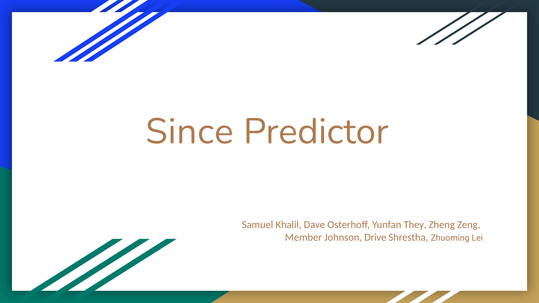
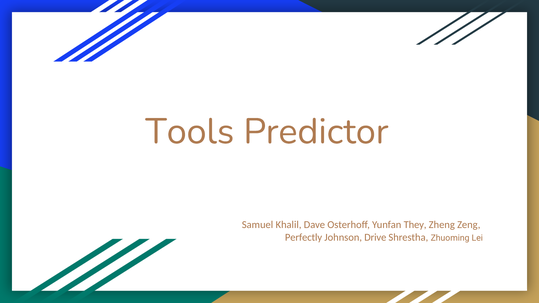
Since: Since -> Tools
Member: Member -> Perfectly
